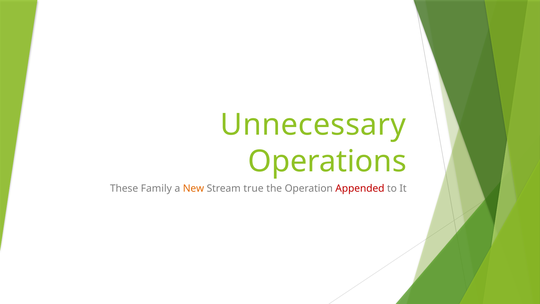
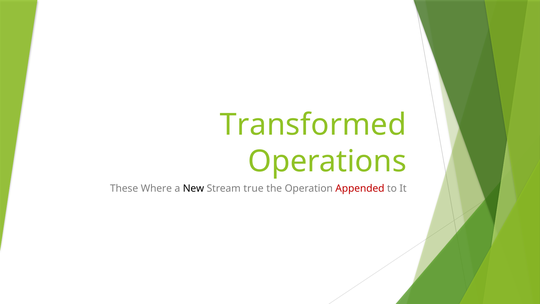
Unnecessary: Unnecessary -> Transformed
Family: Family -> Where
New colour: orange -> black
